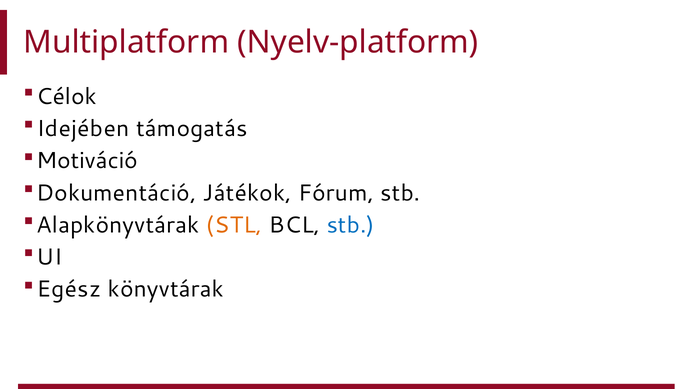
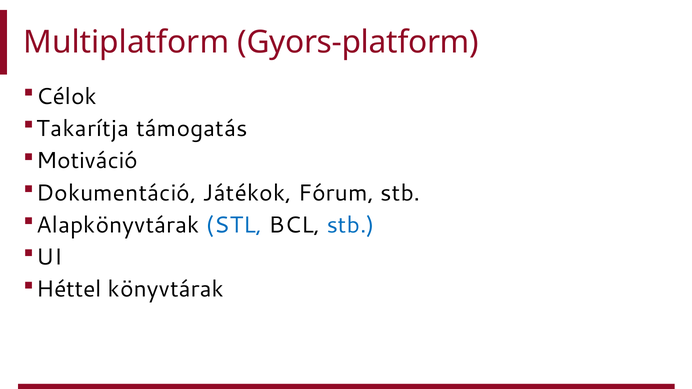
Nyelv-platform: Nyelv-platform -> Gyors-platform
Idejében: Idejében -> Takarítja
STL colour: orange -> blue
Egész: Egész -> Héttel
